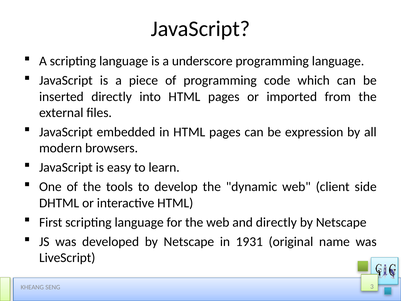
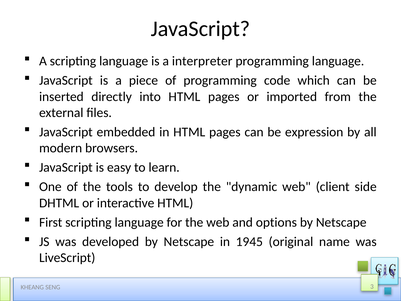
underscore: underscore -> interpreter
and directly: directly -> options
1931: 1931 -> 1945
